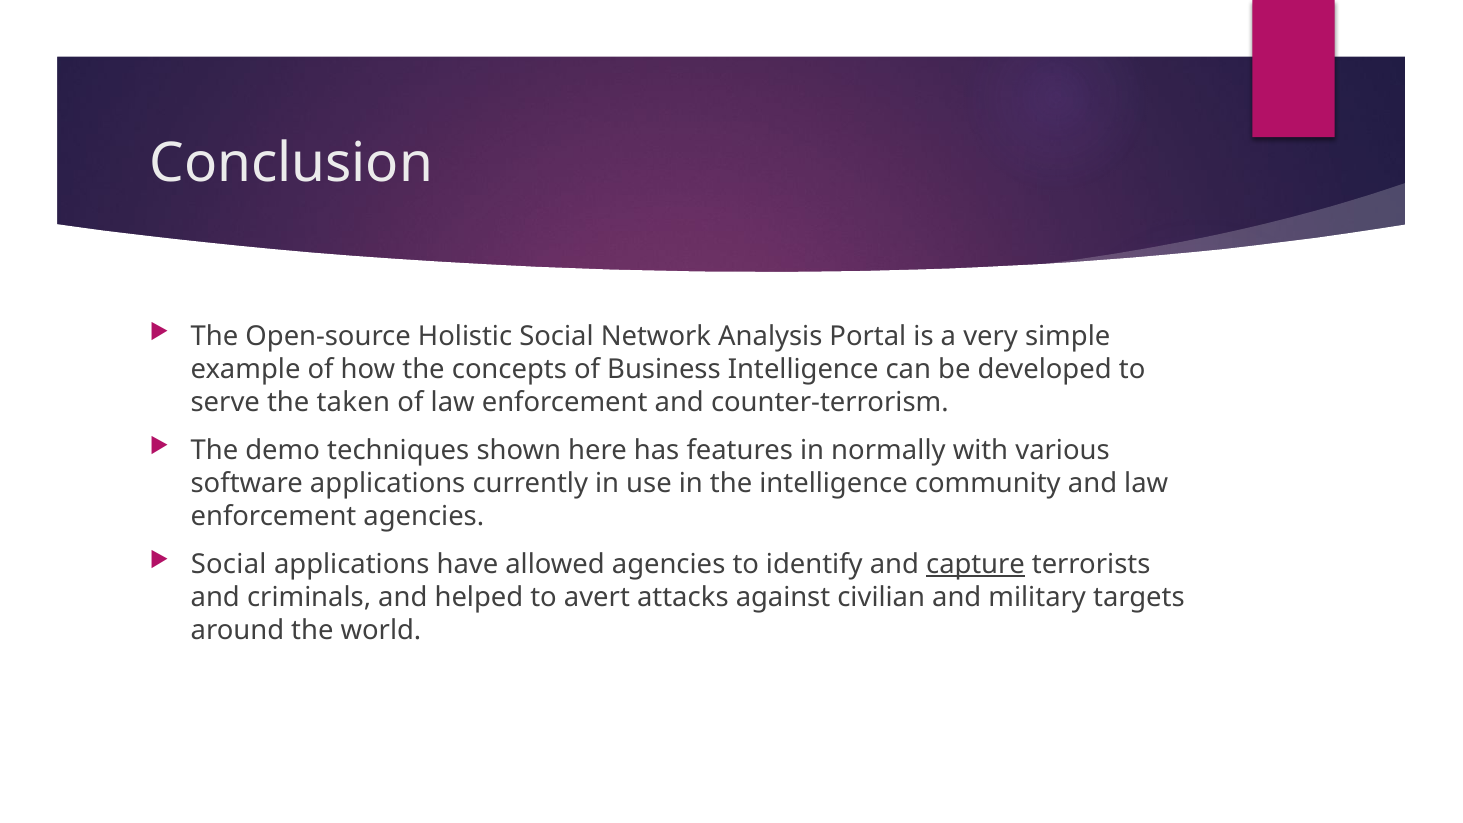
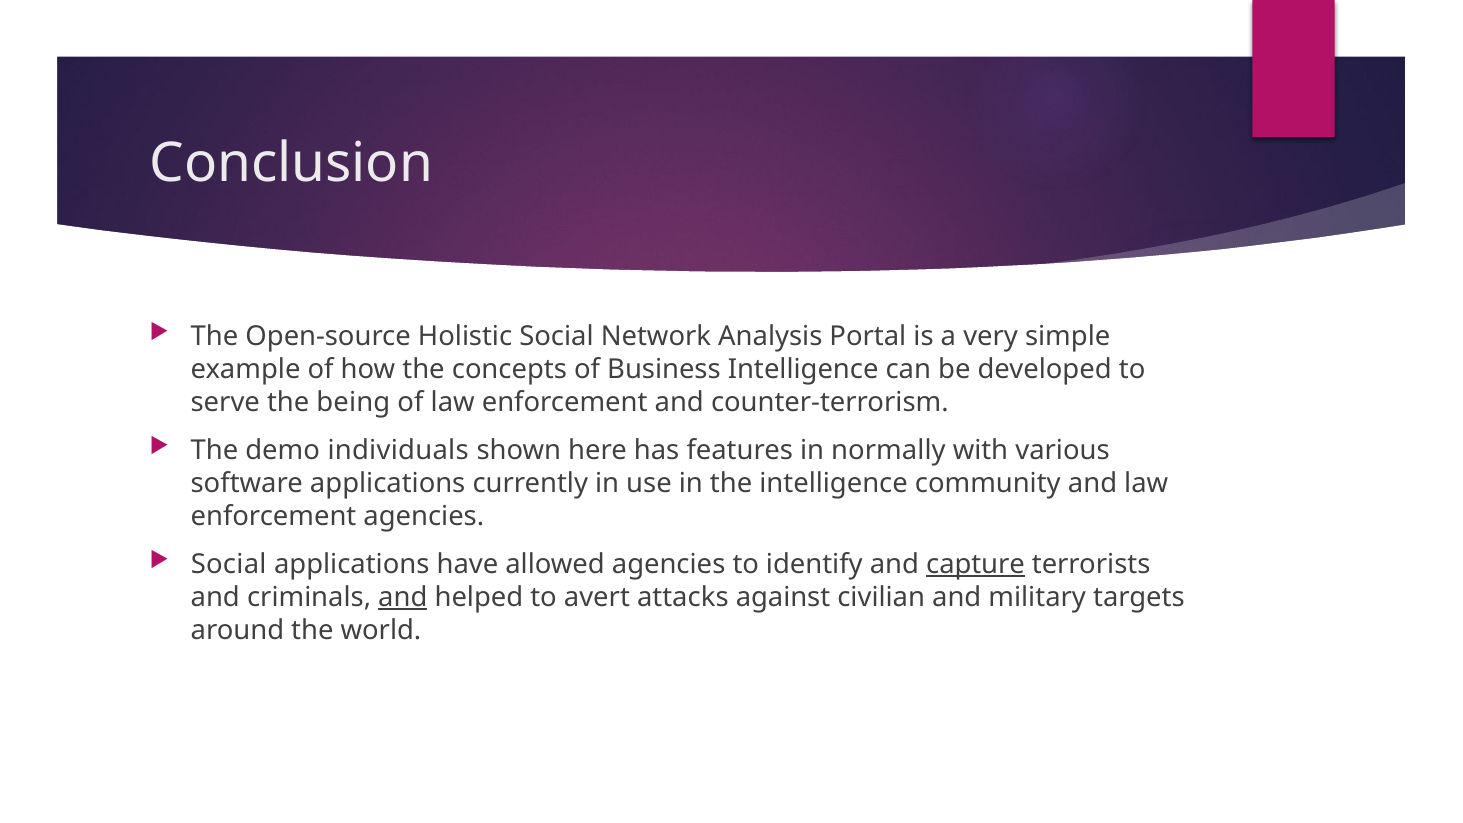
taken: taken -> being
techniques: techniques -> individuals
and at (403, 597) underline: none -> present
